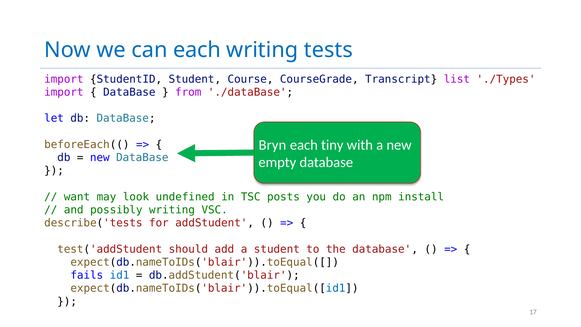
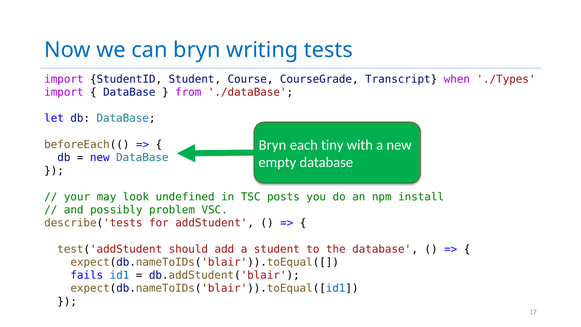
can each: each -> bryn
list: list -> when
want: want -> your
possibly writing: writing -> problem
